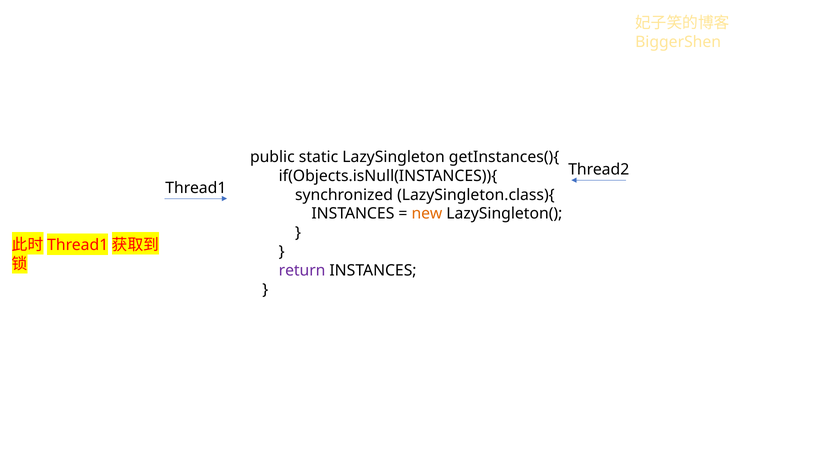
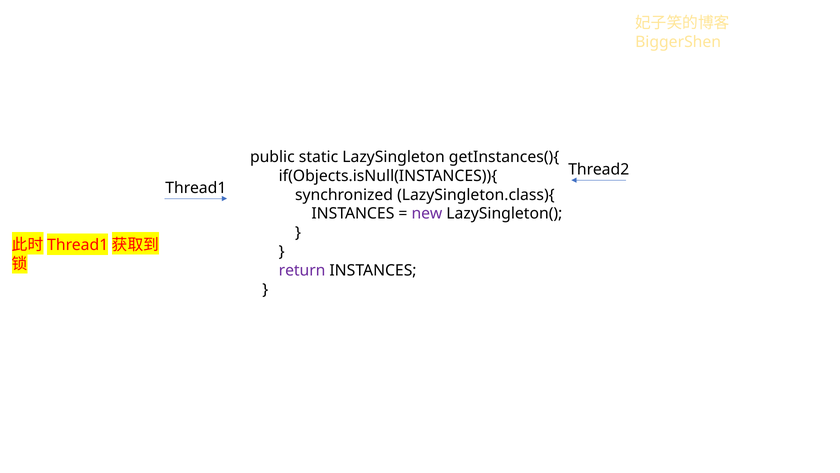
new colour: orange -> purple
